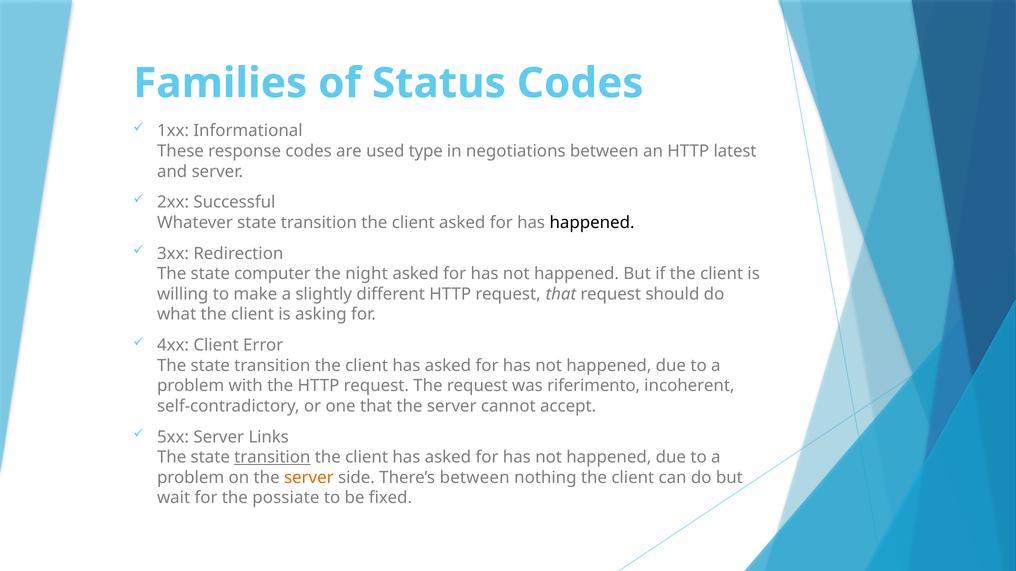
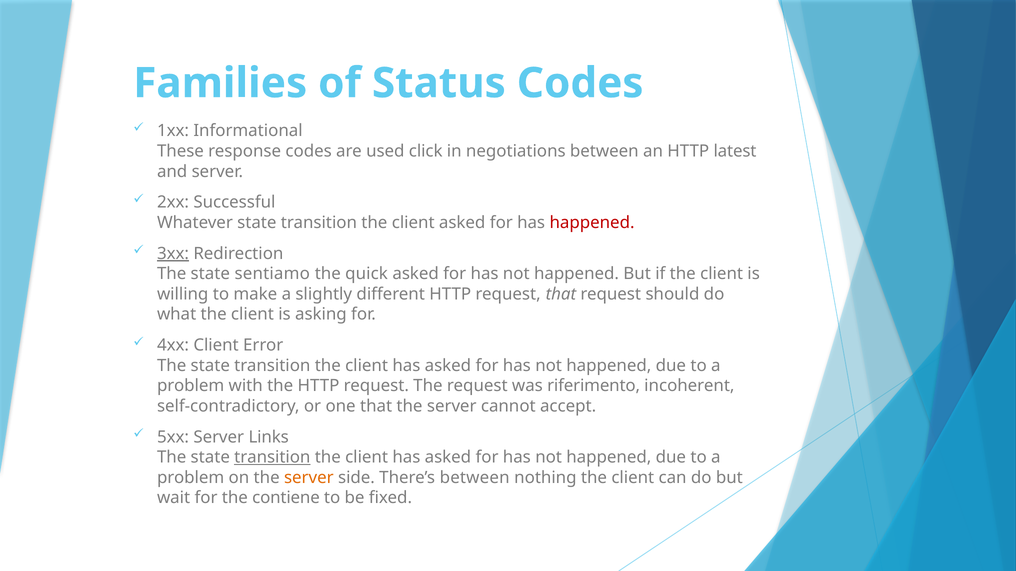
type: type -> click
happened at (592, 223) colour: black -> red
3xx underline: none -> present
computer: computer -> sentiamo
night: night -> quick
possiate: possiate -> contiene
